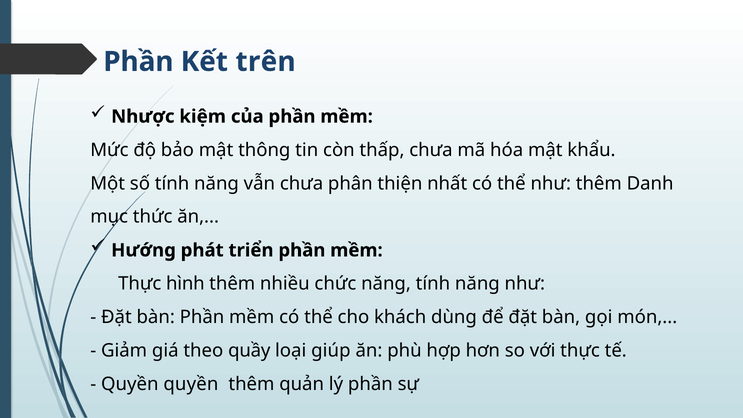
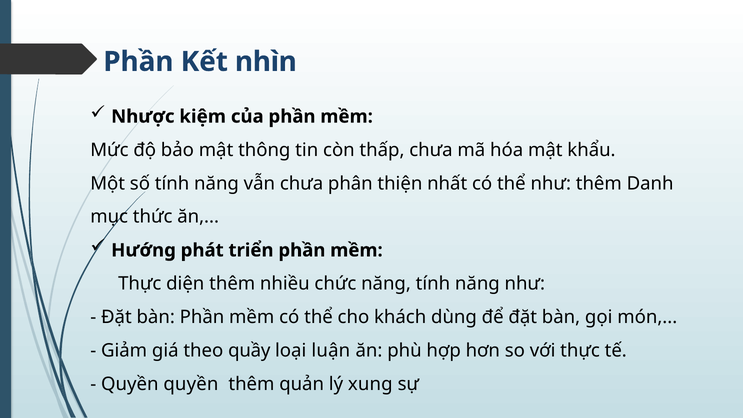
trên: trên -> nhìn
hình: hình -> diện
giúp: giúp -> luận
lý phần: phần -> xung
